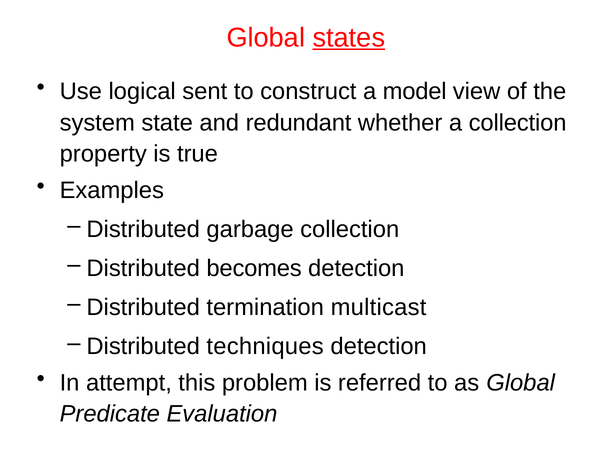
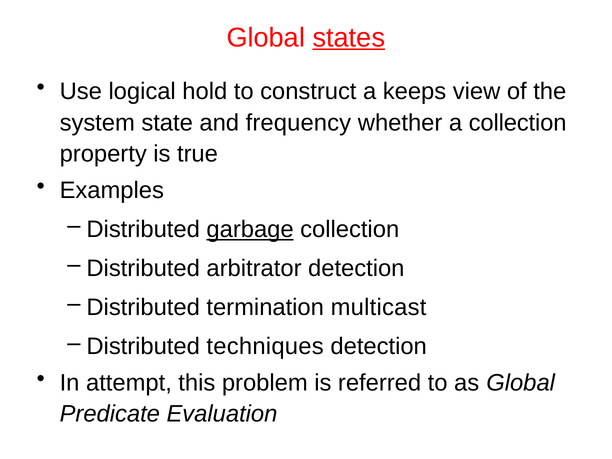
sent: sent -> hold
model: model -> keeps
redundant: redundant -> frequency
garbage underline: none -> present
becomes: becomes -> arbitrator
